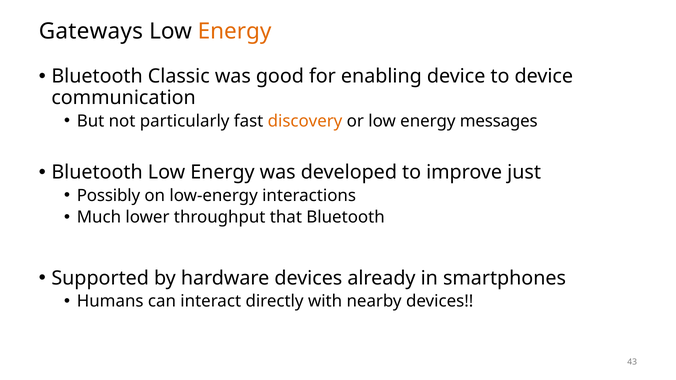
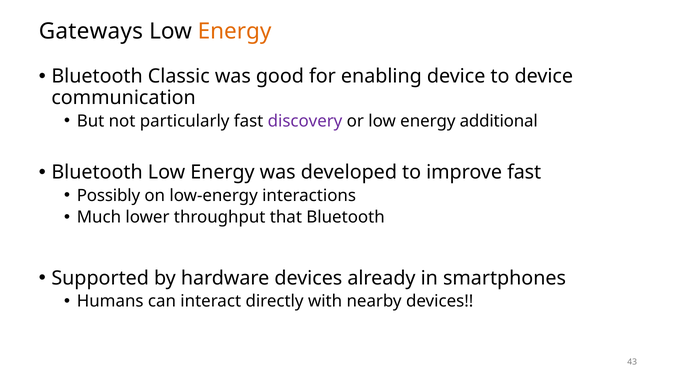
discovery colour: orange -> purple
messages: messages -> additional
improve just: just -> fast
